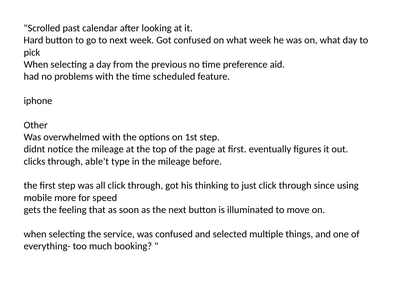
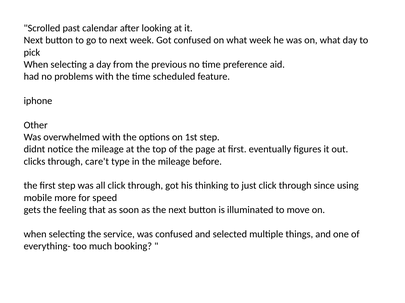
Hard at (33, 40): Hard -> Next
able't: able't -> care't
